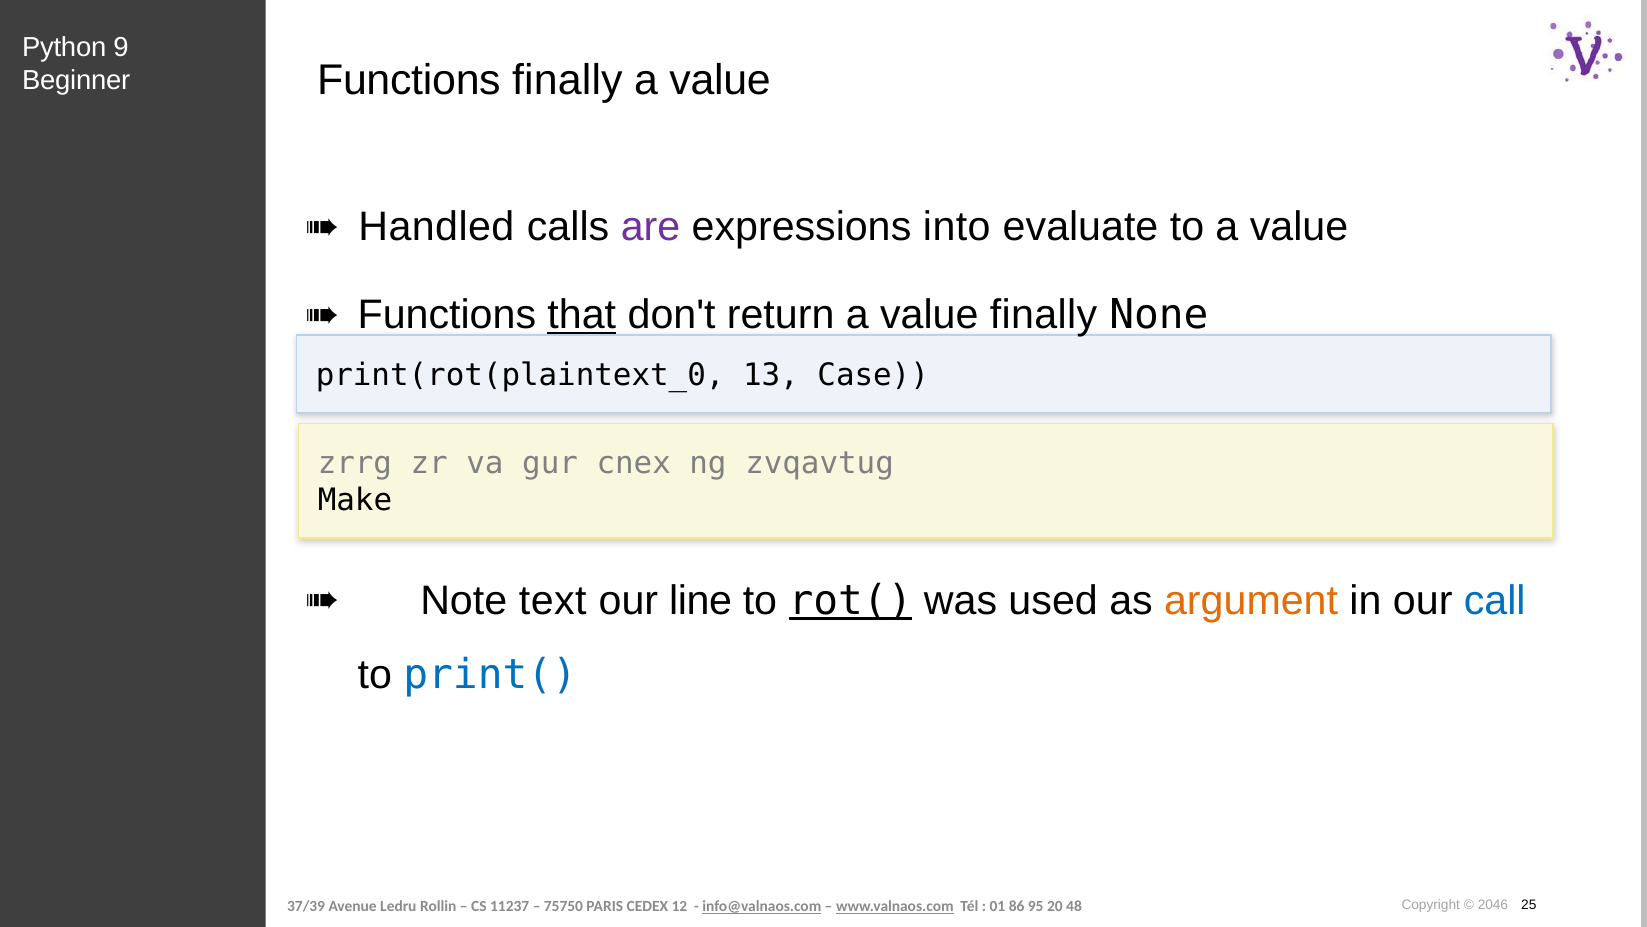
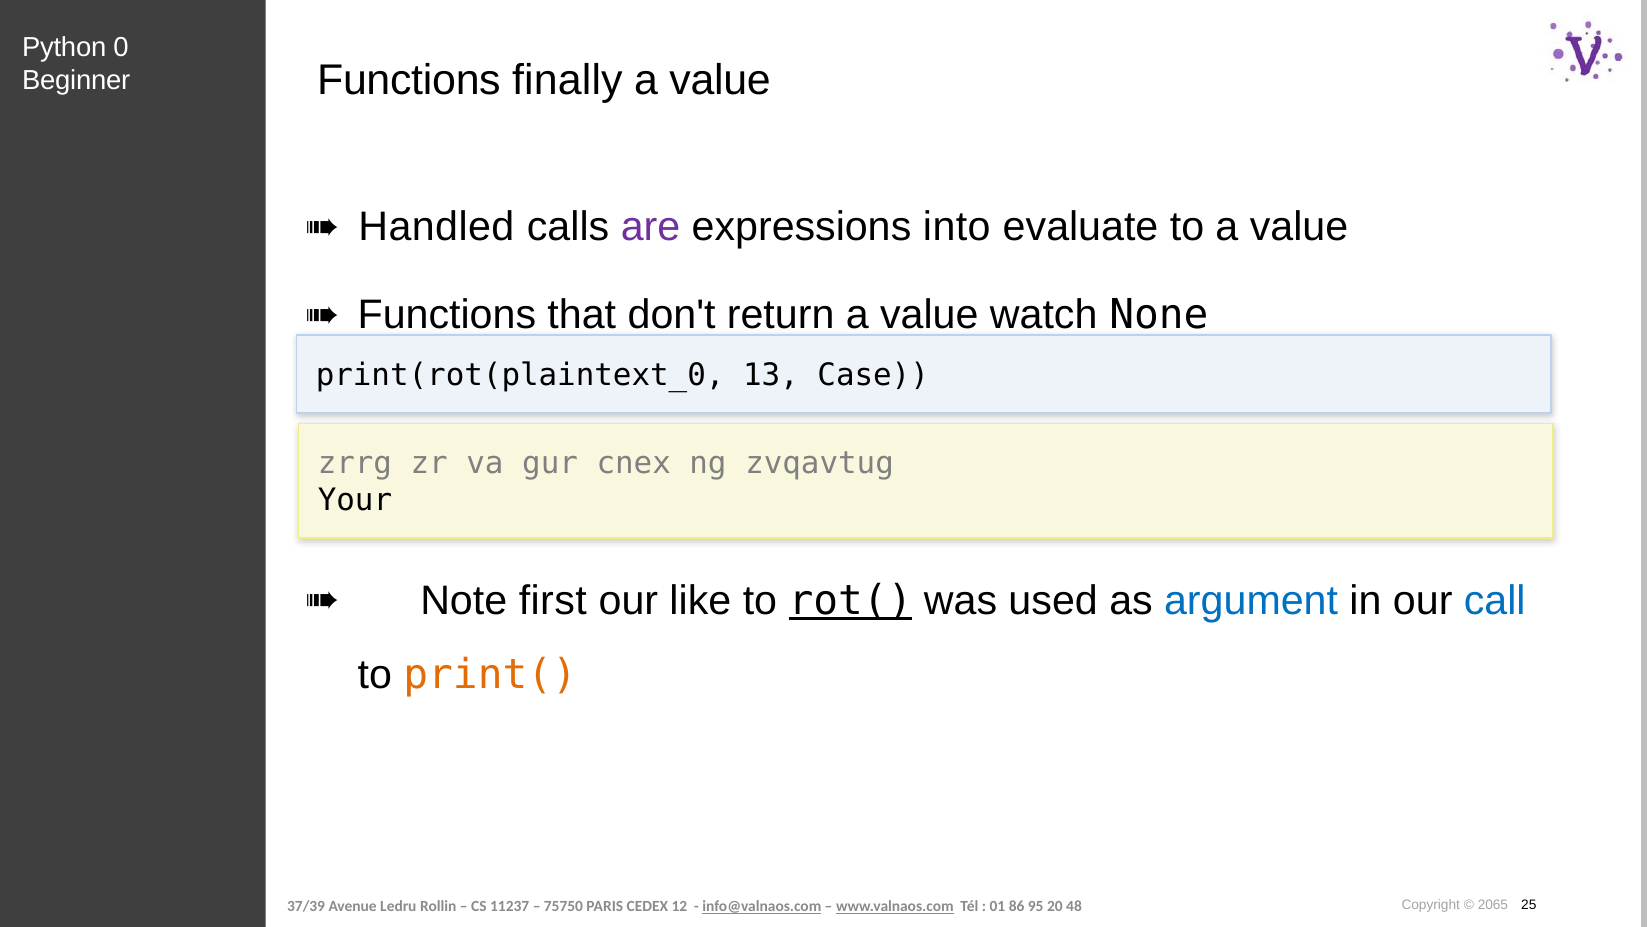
9: 9 -> 0
that underline: present -> none
value finally: finally -> watch
Make: Make -> Your
text: text -> first
line: line -> like
argument colour: orange -> blue
print( colour: blue -> orange
2046: 2046 -> 2065
